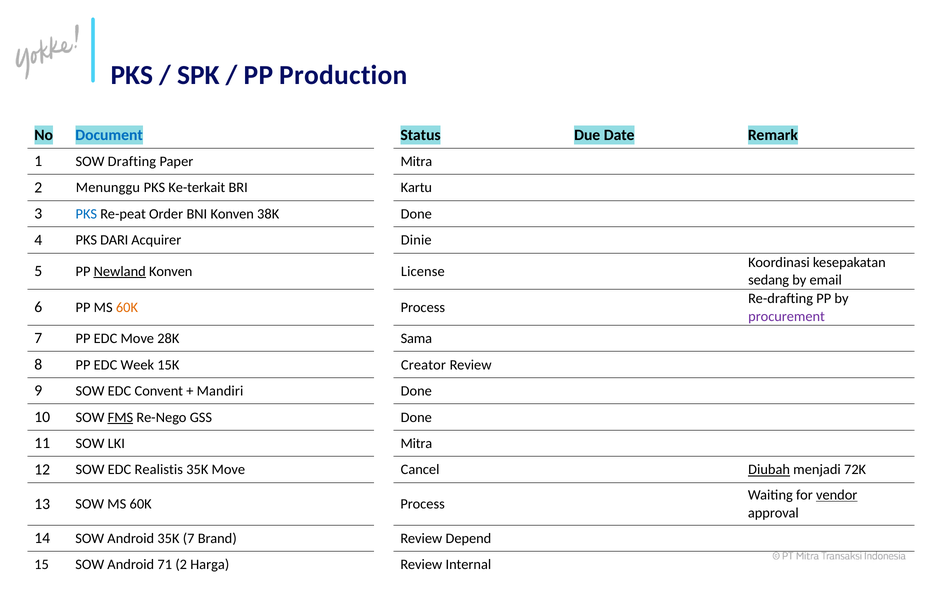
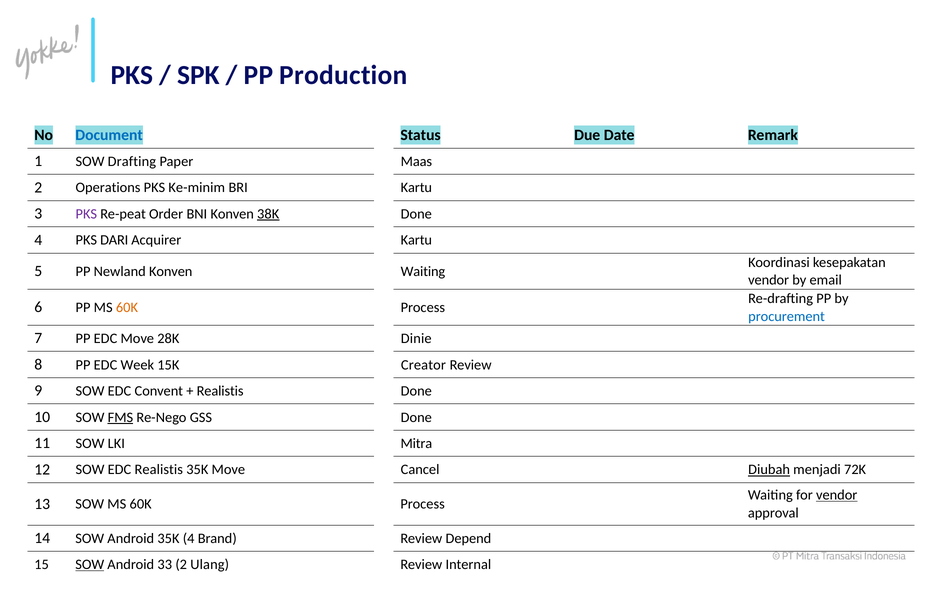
Paper Mitra: Mitra -> Maas
Menunggu: Menunggu -> Operations
Ke-terkait: Ke-terkait -> Ke-minim
PKS at (86, 214) colour: blue -> purple
38K underline: none -> present
Acquirer Dinie: Dinie -> Kartu
Newland underline: present -> none
Konven License: License -> Waiting
sedang at (769, 280): sedang -> vendor
procurement colour: purple -> blue
Sama: Sama -> Dinie
Mandiri at (220, 391): Mandiri -> Realistis
35K 7: 7 -> 4
SOW at (90, 564) underline: none -> present
71: 71 -> 33
Harga: Harga -> Ulang
